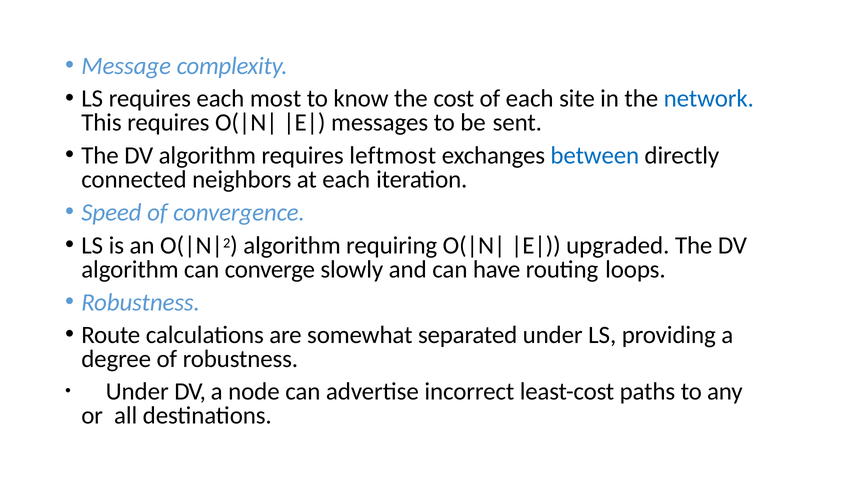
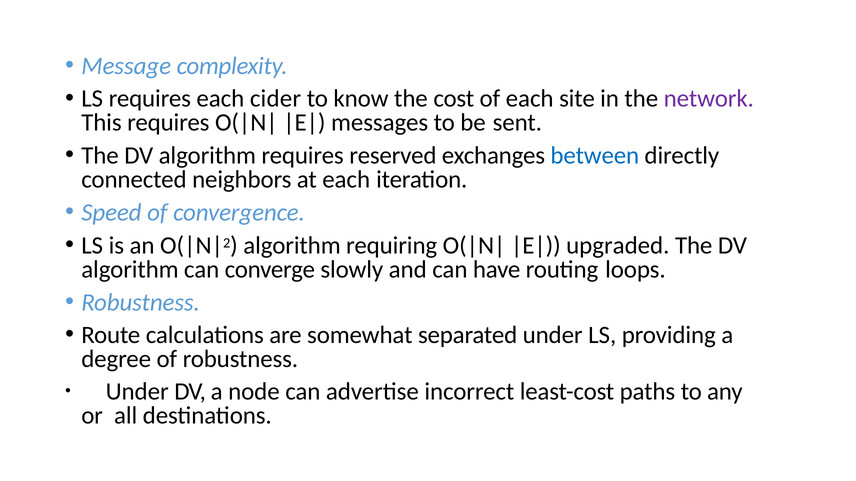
most: most -> cider
network colour: blue -> purple
leftmost: leftmost -> reserved
